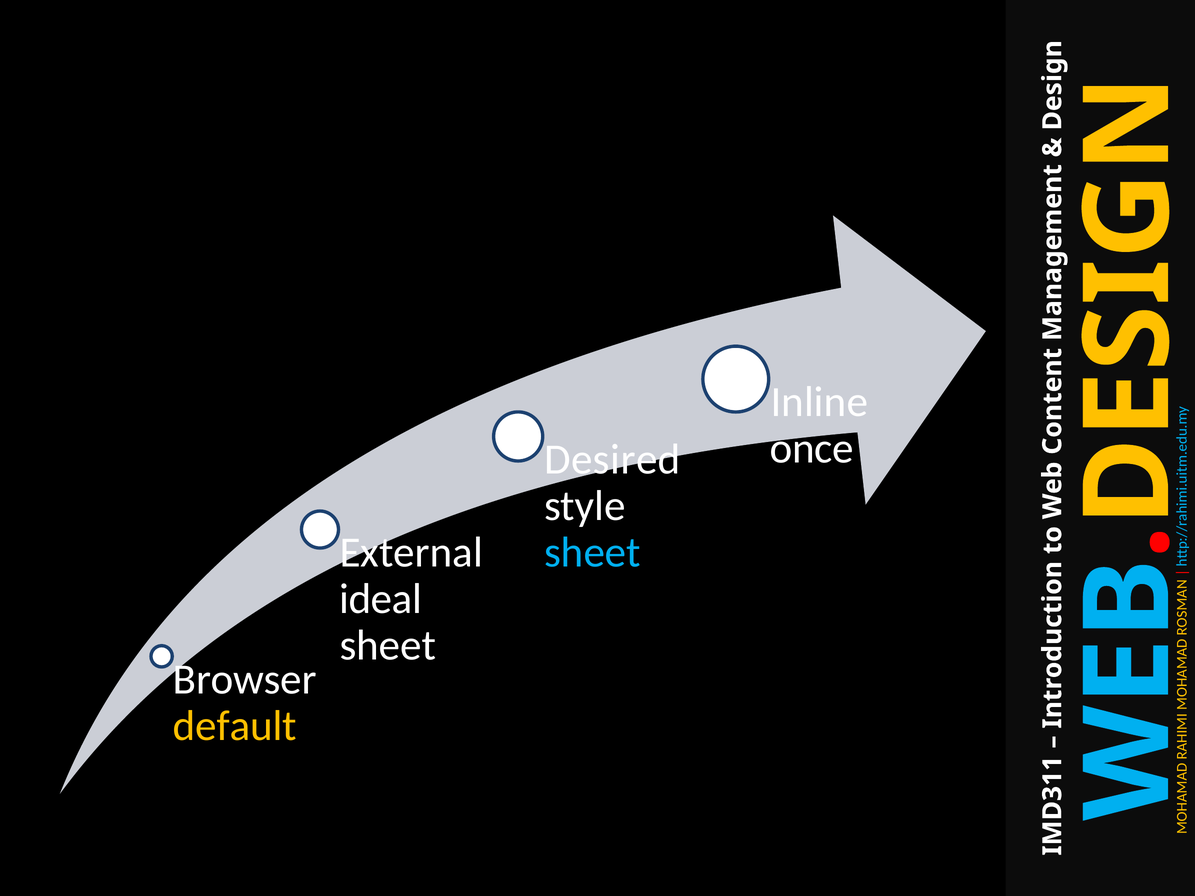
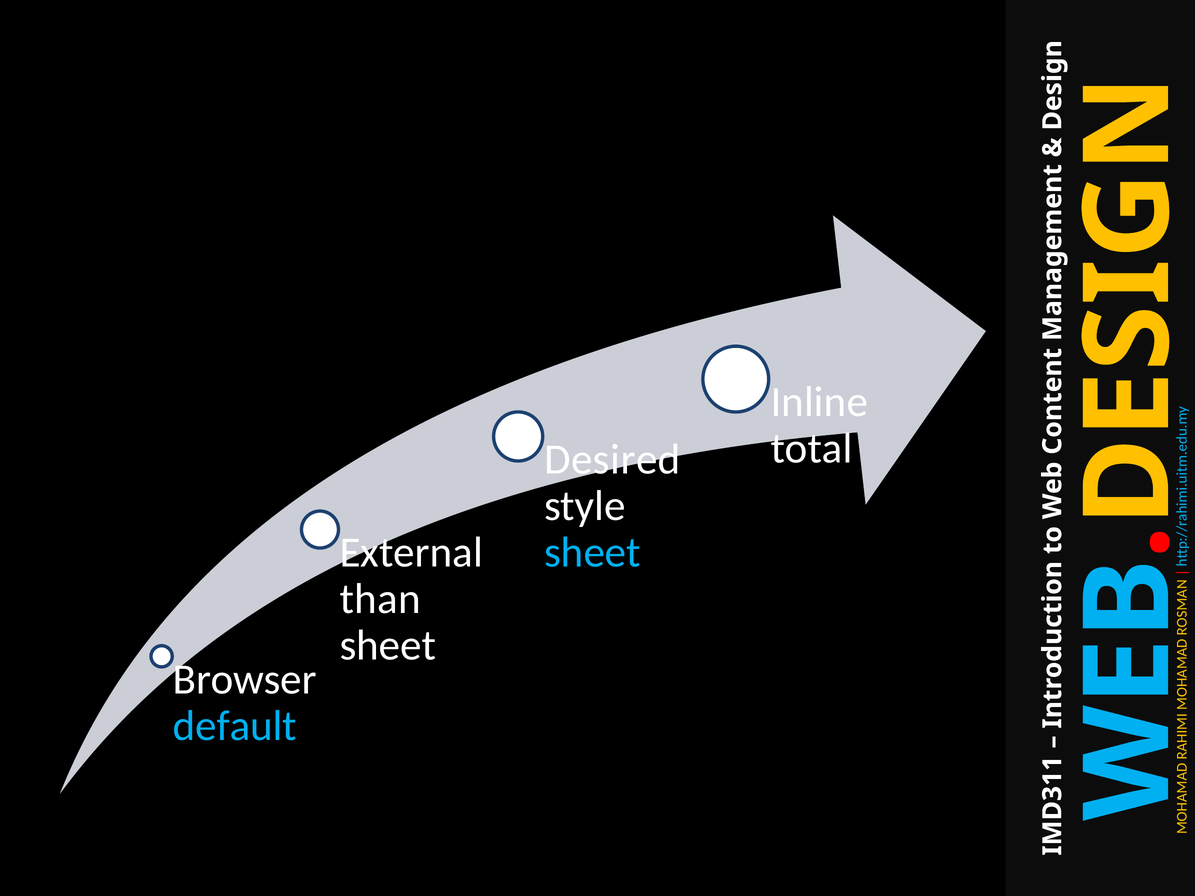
once: once -> total
ideal: ideal -> than
default colour: yellow -> light blue
